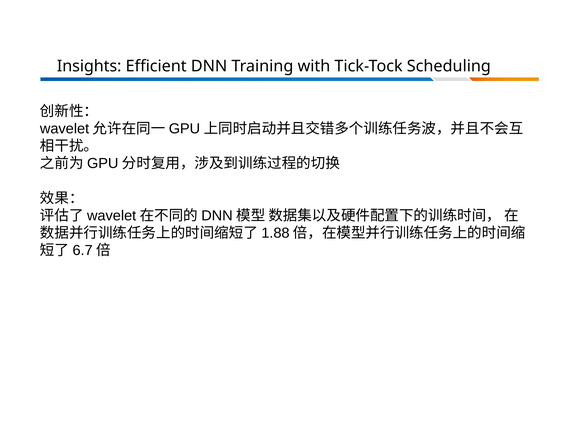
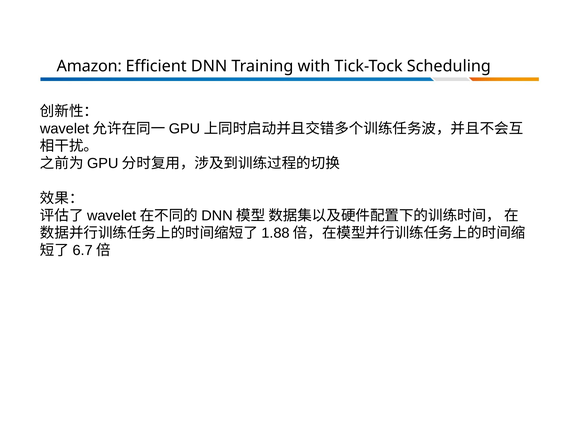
Insights: Insights -> Amazon
